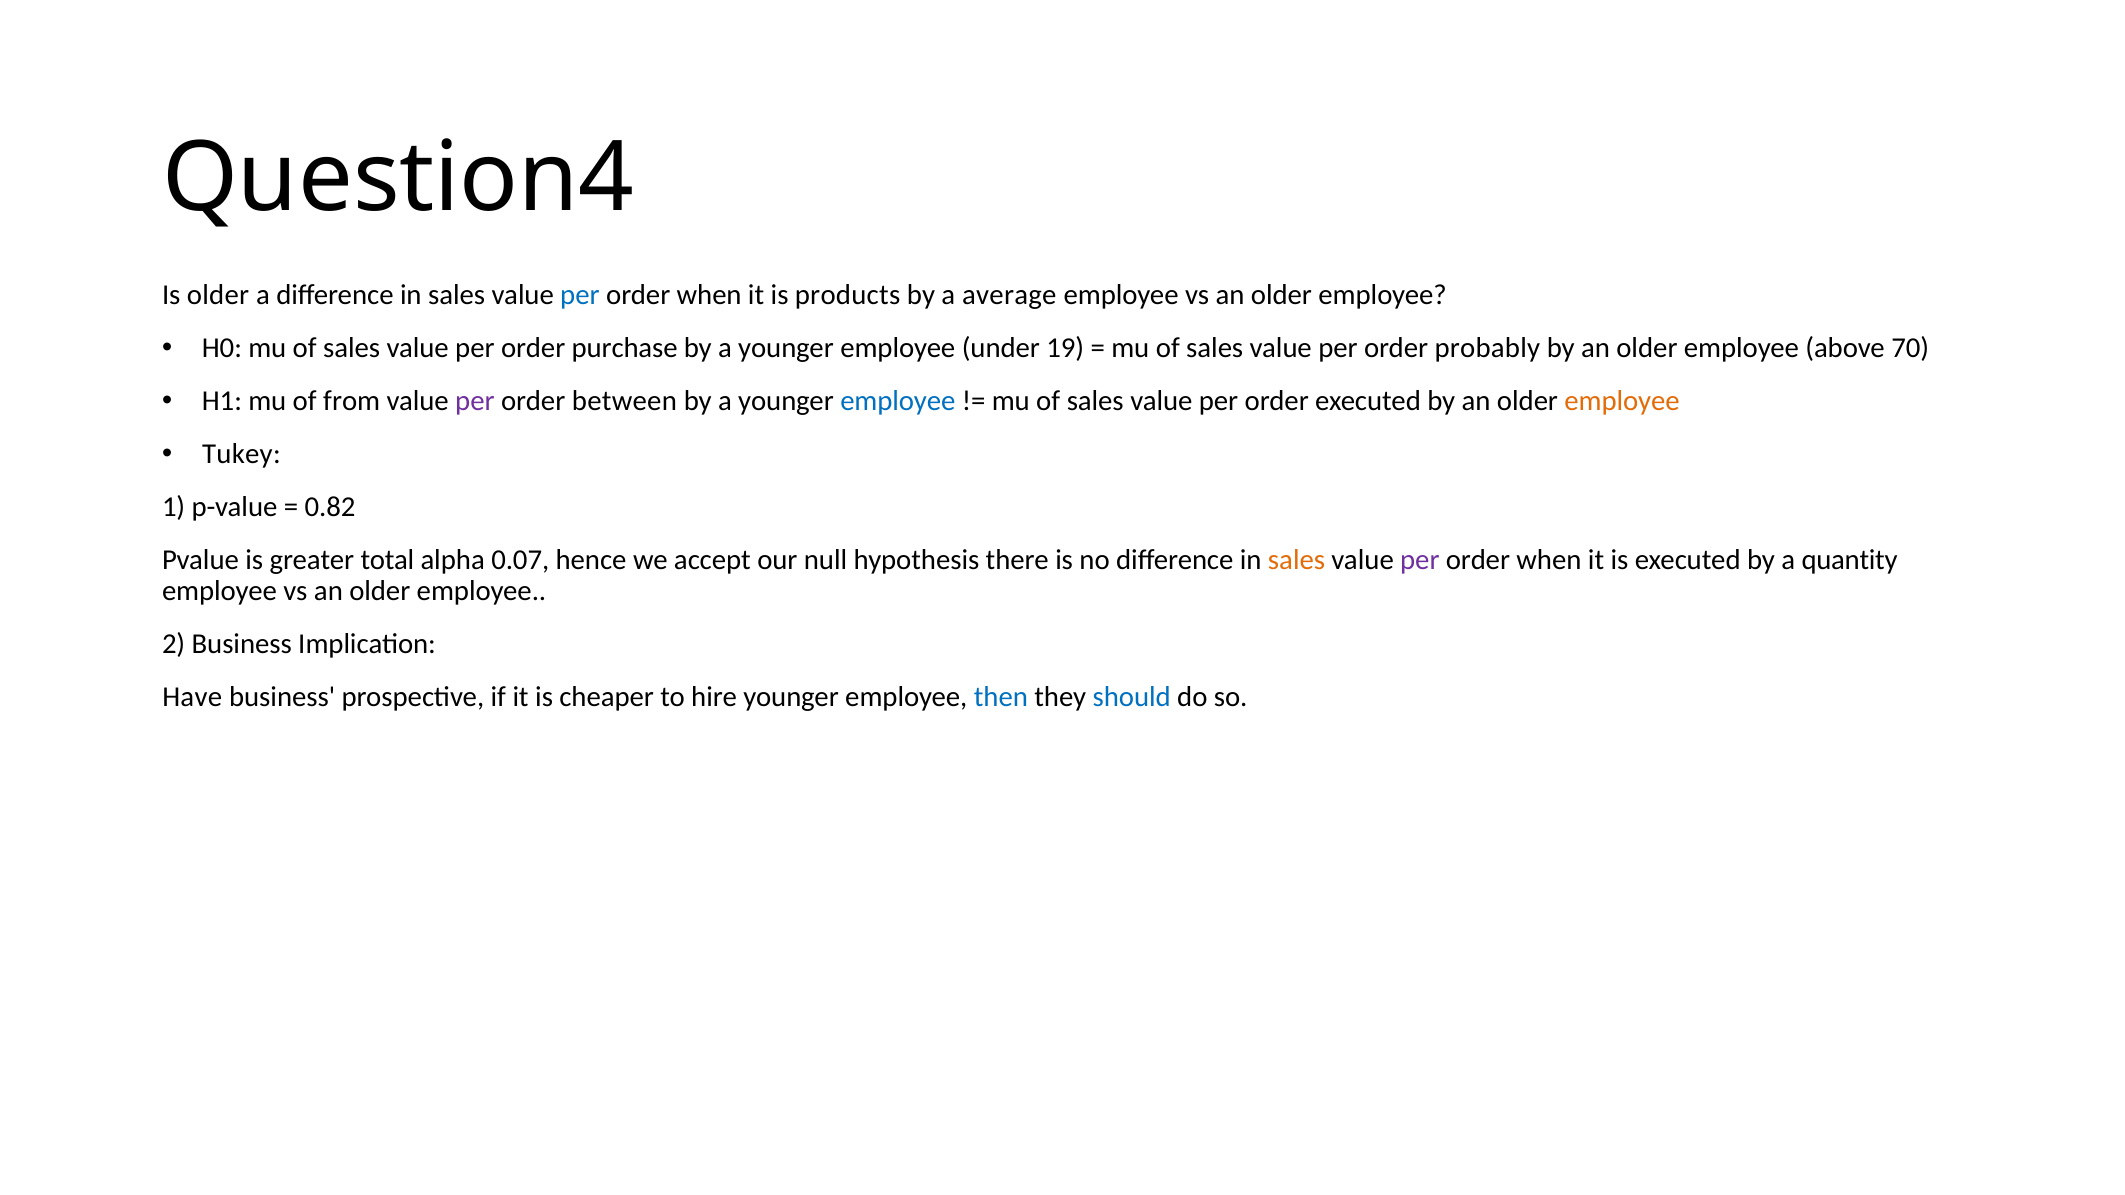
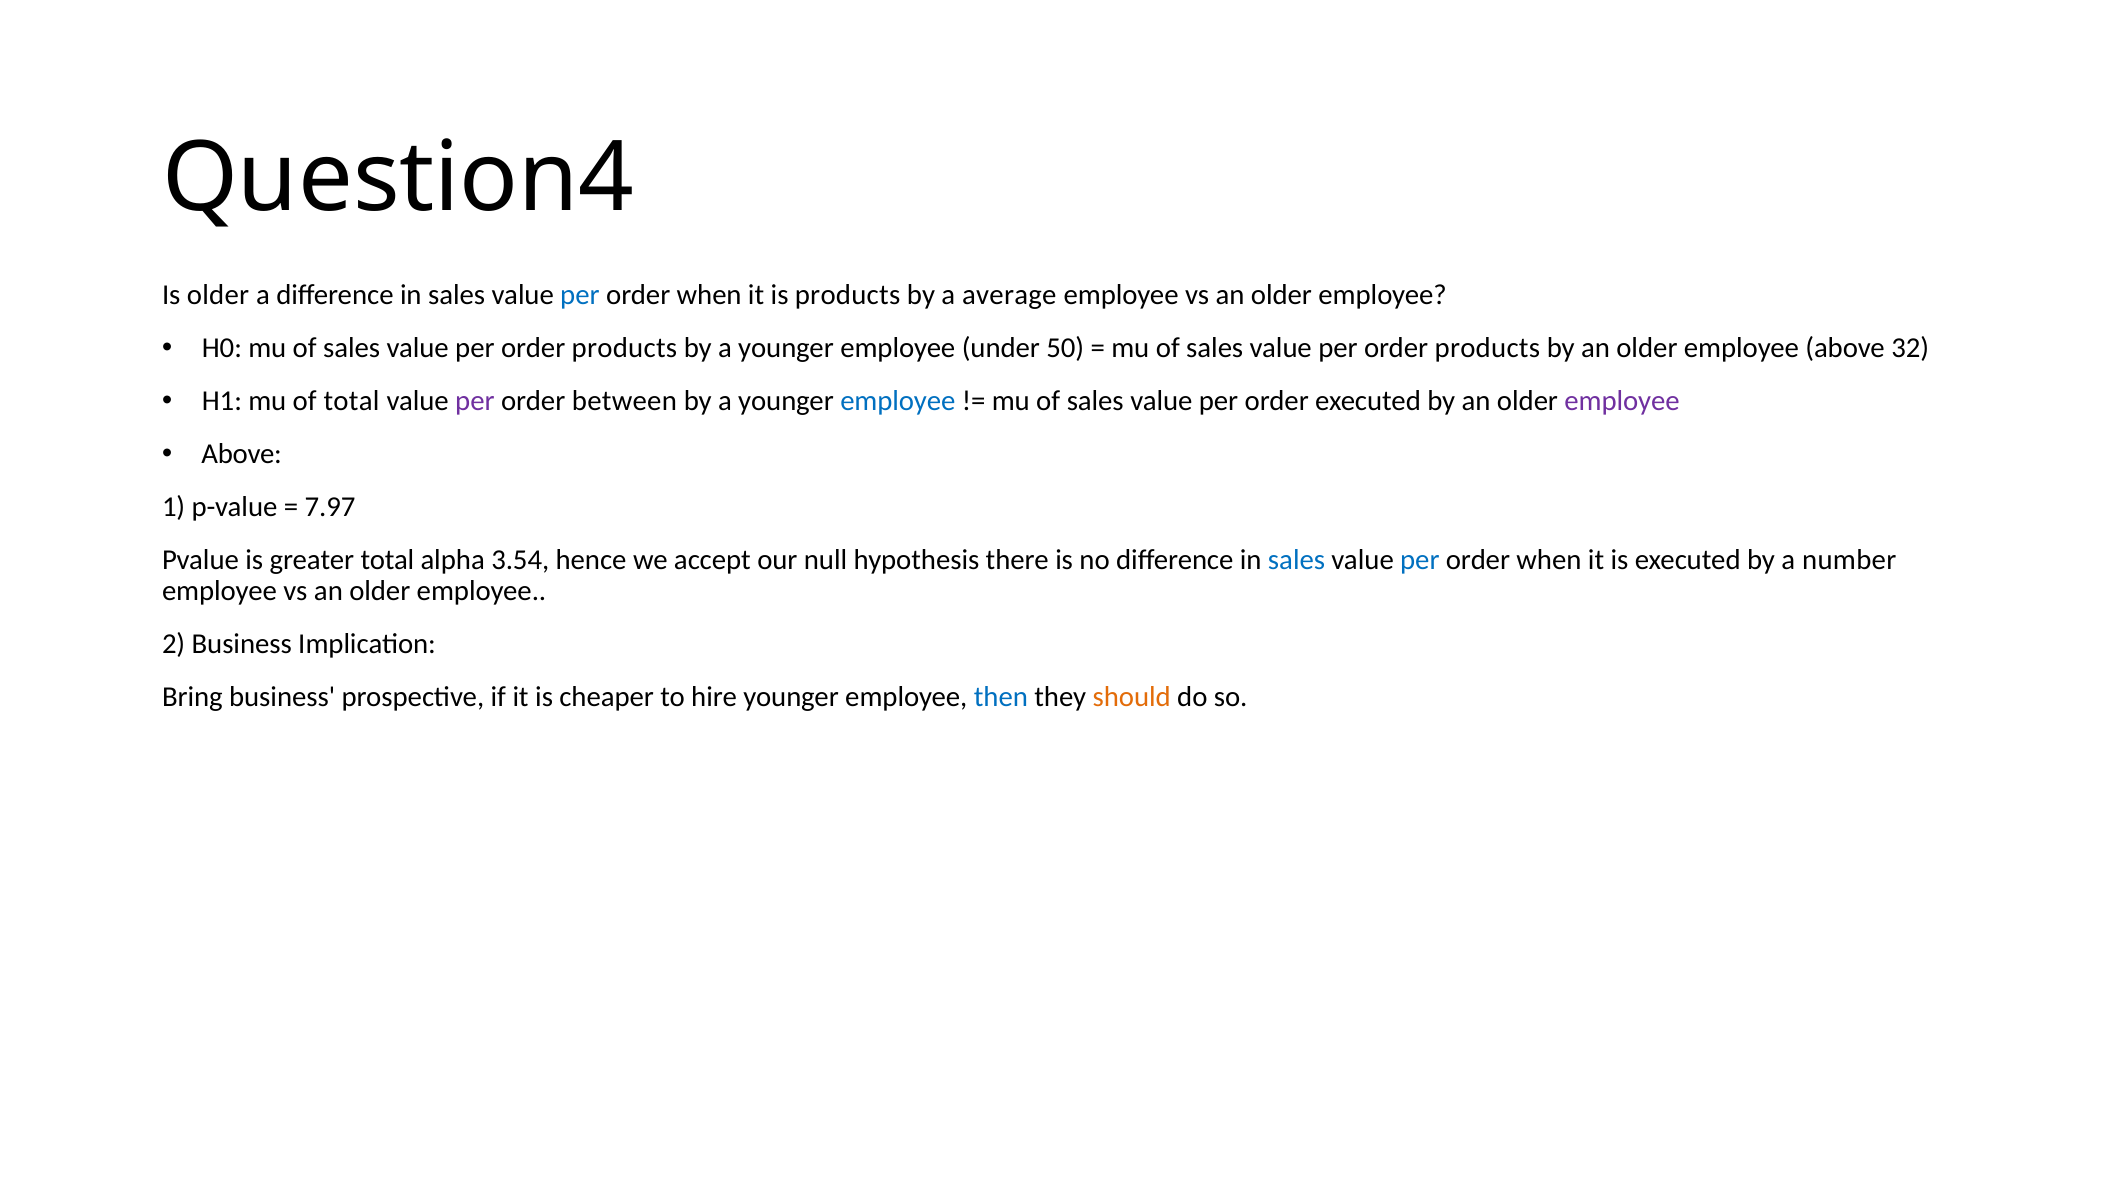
purchase at (625, 348): purchase -> products
19: 19 -> 50
probably at (1487, 348): probably -> products
70: 70 -> 32
of from: from -> total
employee at (1622, 401) colour: orange -> purple
Tukey at (241, 454): Tukey -> Above
0.82: 0.82 -> 7.97
0.07: 0.07 -> 3.54
sales at (1297, 560) colour: orange -> blue
per at (1420, 560) colour: purple -> blue
quantity: quantity -> number
Have: Have -> Bring
should colour: blue -> orange
